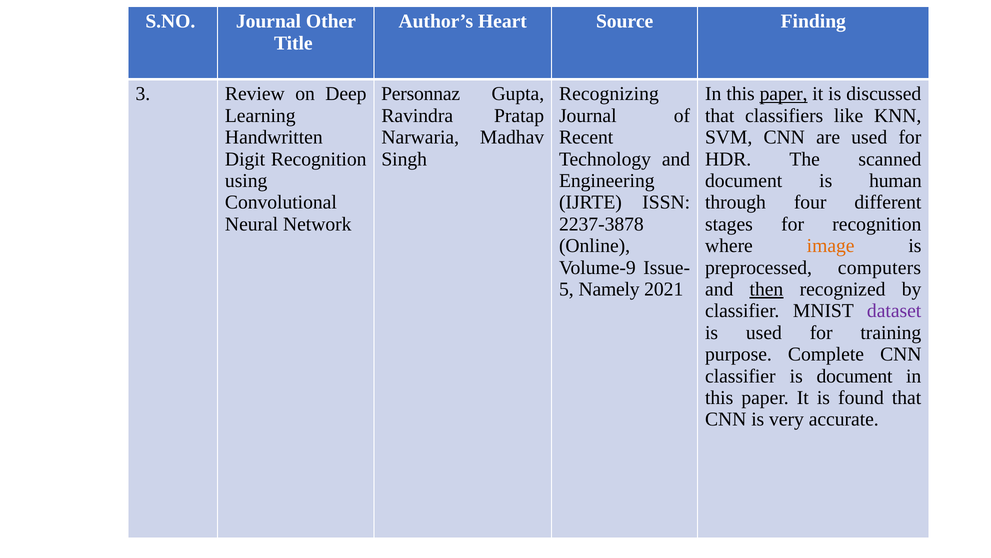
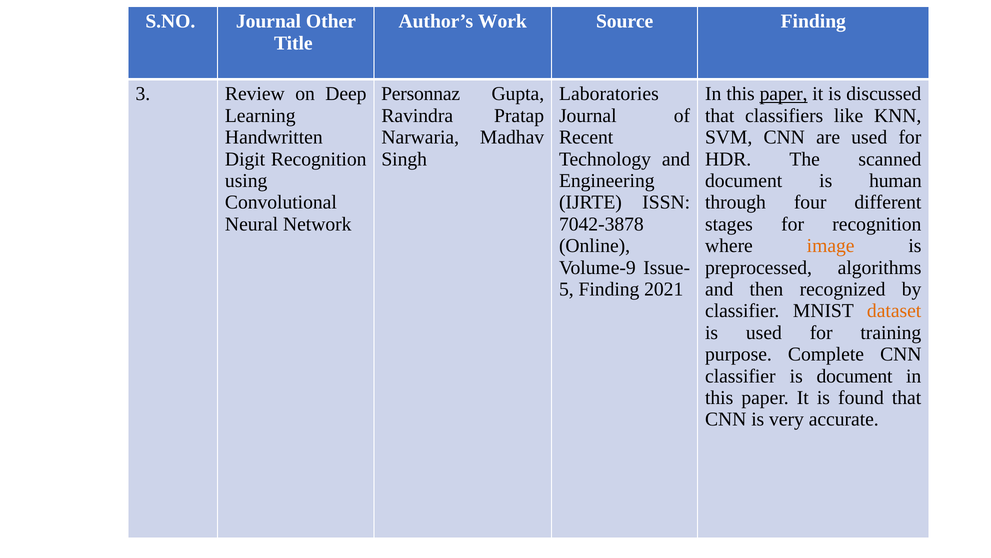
Heart: Heart -> Work
Recognizing: Recognizing -> Laboratories
2237-3878: 2237-3878 -> 7042-3878
computers: computers -> algorithms
Namely at (609, 289): Namely -> Finding
then underline: present -> none
dataset colour: purple -> orange
